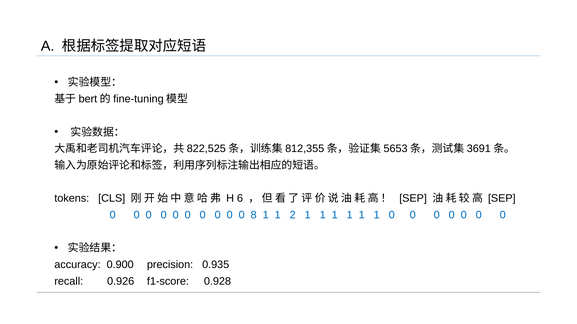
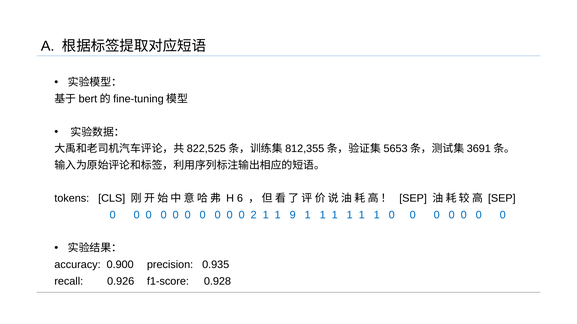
8: 8 -> 2
2: 2 -> 9
